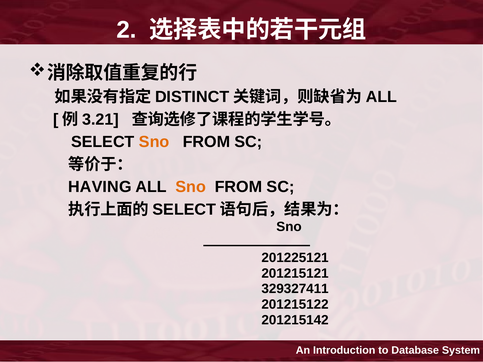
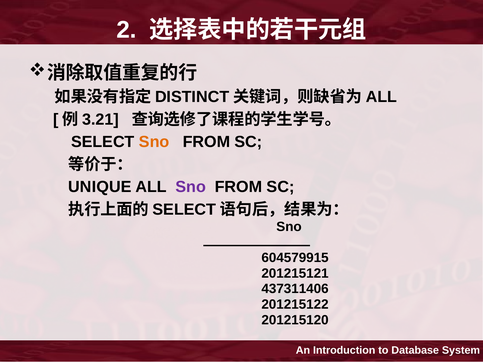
HAVING: HAVING -> UNIQUE
Sno at (191, 187) colour: orange -> purple
201225121: 201225121 -> 604579915
329327411: 329327411 -> 437311406
201215142: 201215142 -> 201215120
